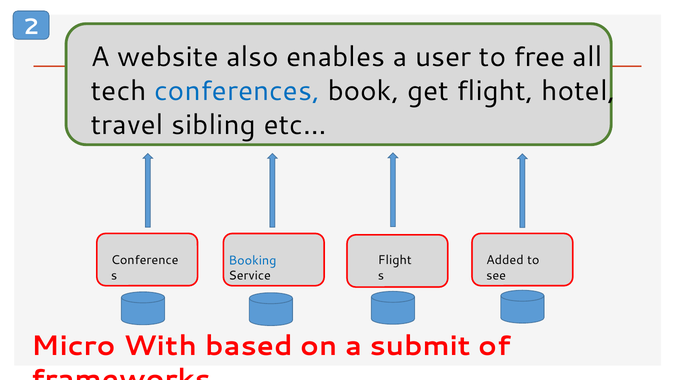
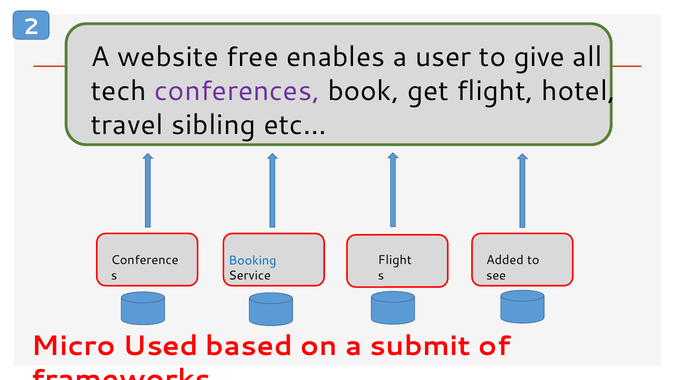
also: also -> free
free: free -> give
conferences colour: blue -> purple
With: With -> Used
